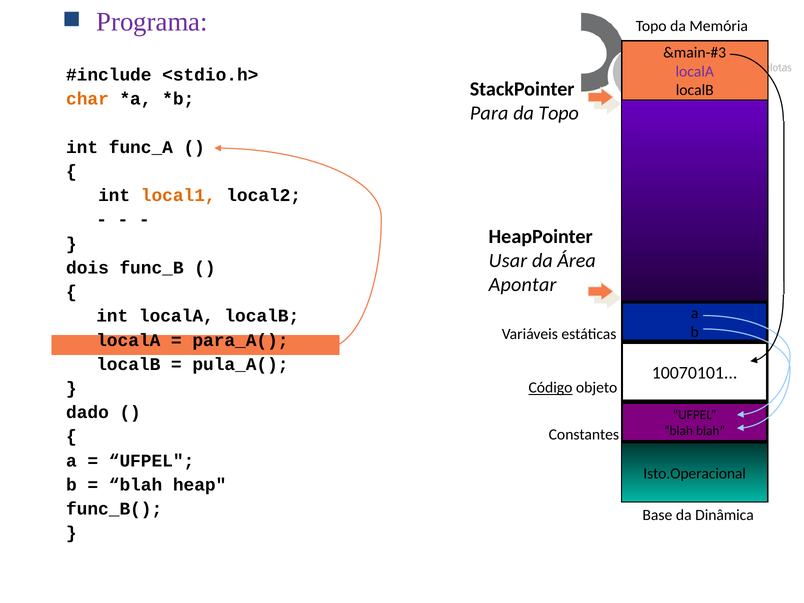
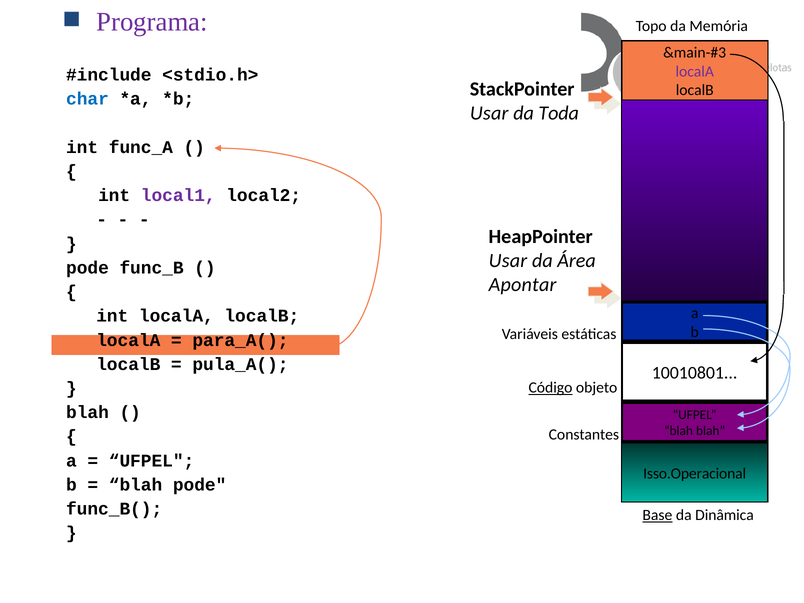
char colour: orange -> blue
Para at (489, 113): Para -> Usar
da Topo: Topo -> Toda
local1 colour: orange -> purple
dois at (87, 268): dois -> pode
10070101: 10070101 -> 10010801
dado at (87, 412): dado -> blah
Isto.Operacional: Isto.Operacional -> Isso.Operacional
blah heap: heap -> pode
Base underline: none -> present
